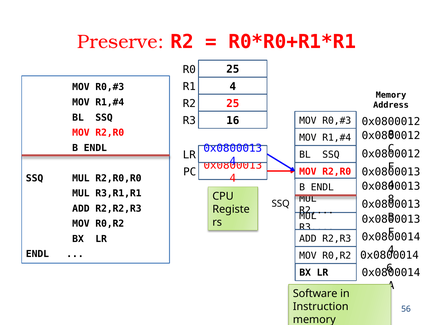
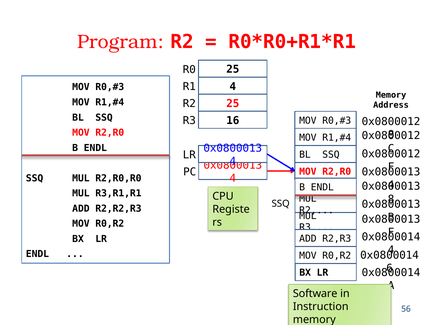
Preserve: Preserve -> Program
